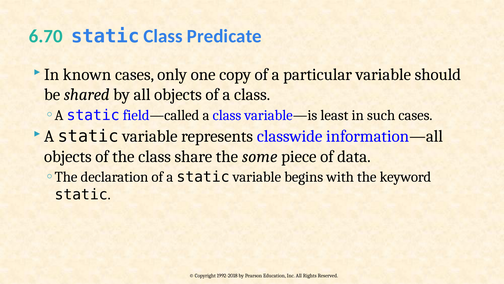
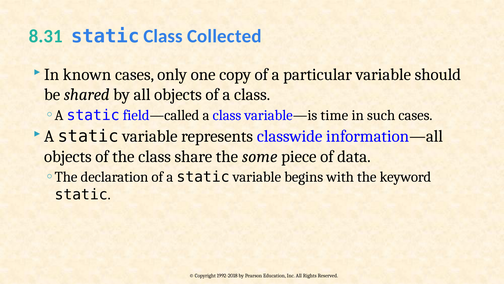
6.70: 6.70 -> 8.31
Predicate: Predicate -> Collected
least: least -> time
